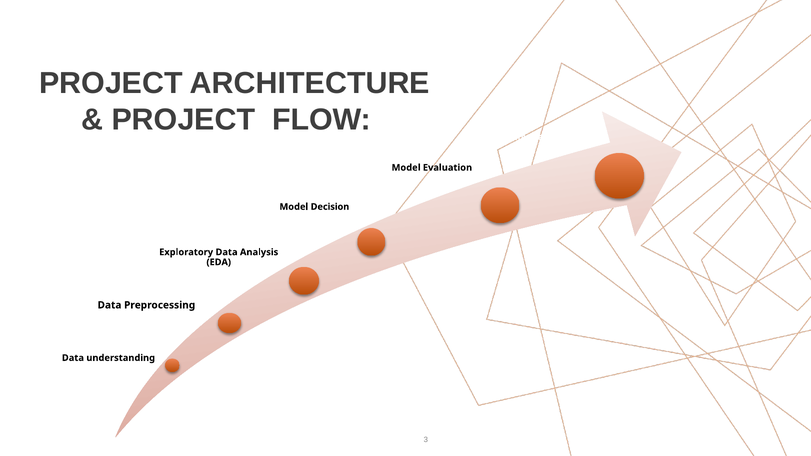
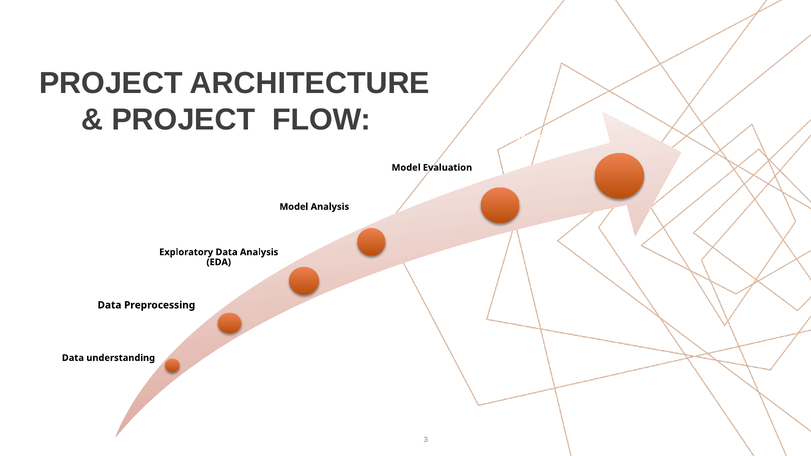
Model Decision: Decision -> Analysis
